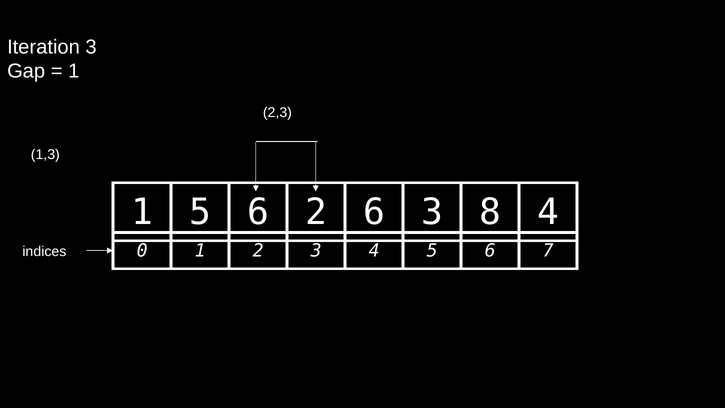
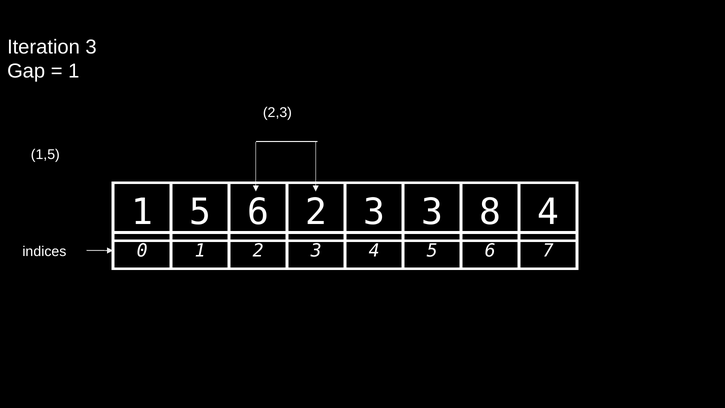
1,3: 1,3 -> 1,5
6 2 6: 6 -> 3
